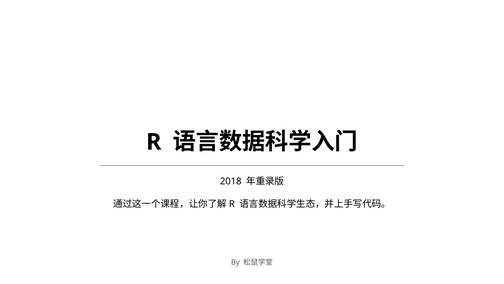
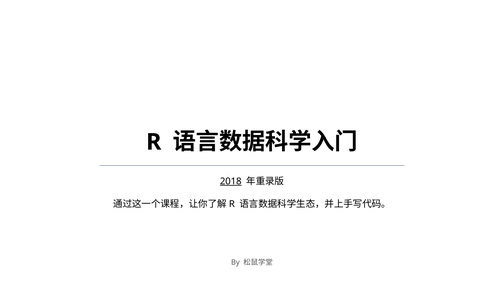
2018 underline: none -> present
